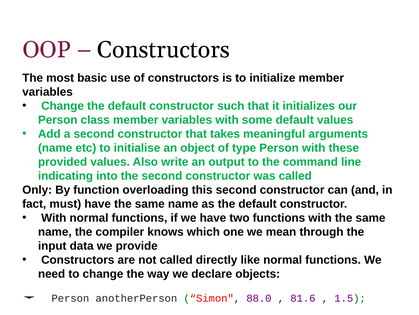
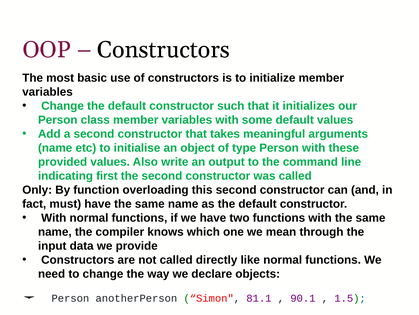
into: into -> first
88.0: 88.0 -> 81.1
81.6: 81.6 -> 90.1
